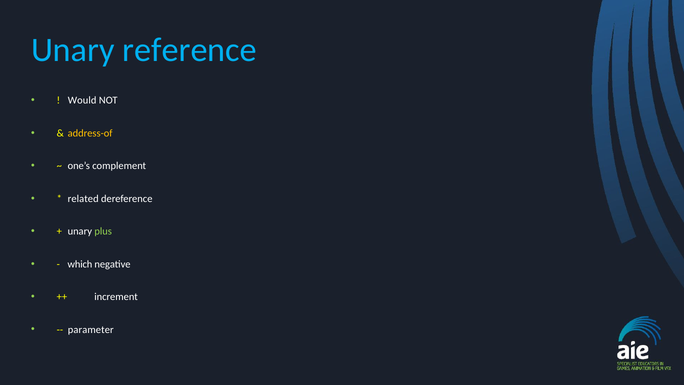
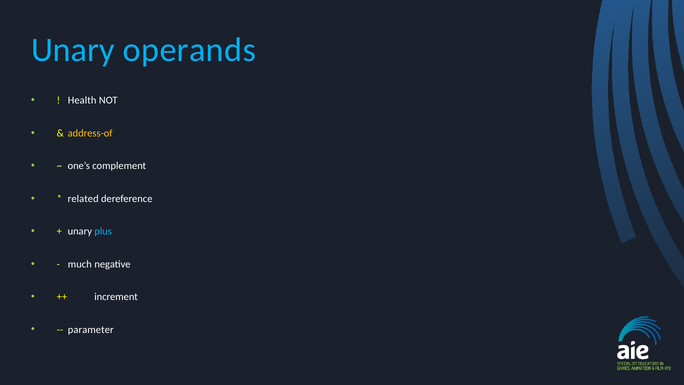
reference: reference -> operands
Would: Would -> Health
plus colour: light green -> light blue
which: which -> much
